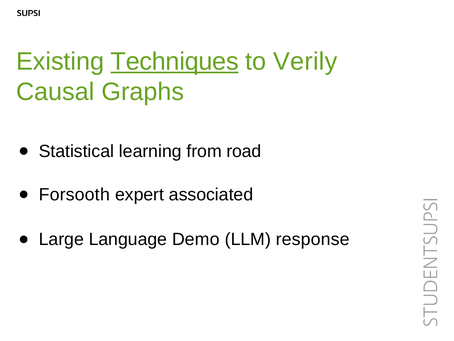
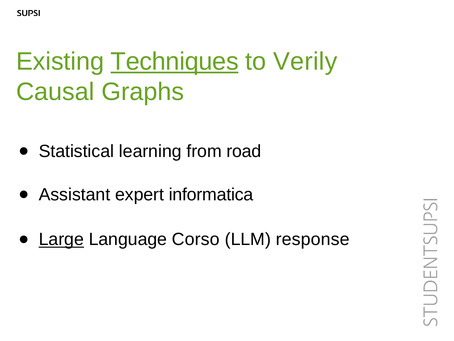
Forsooth: Forsooth -> Assistant
associated: associated -> informatica
Large underline: none -> present
Demo: Demo -> Corso
